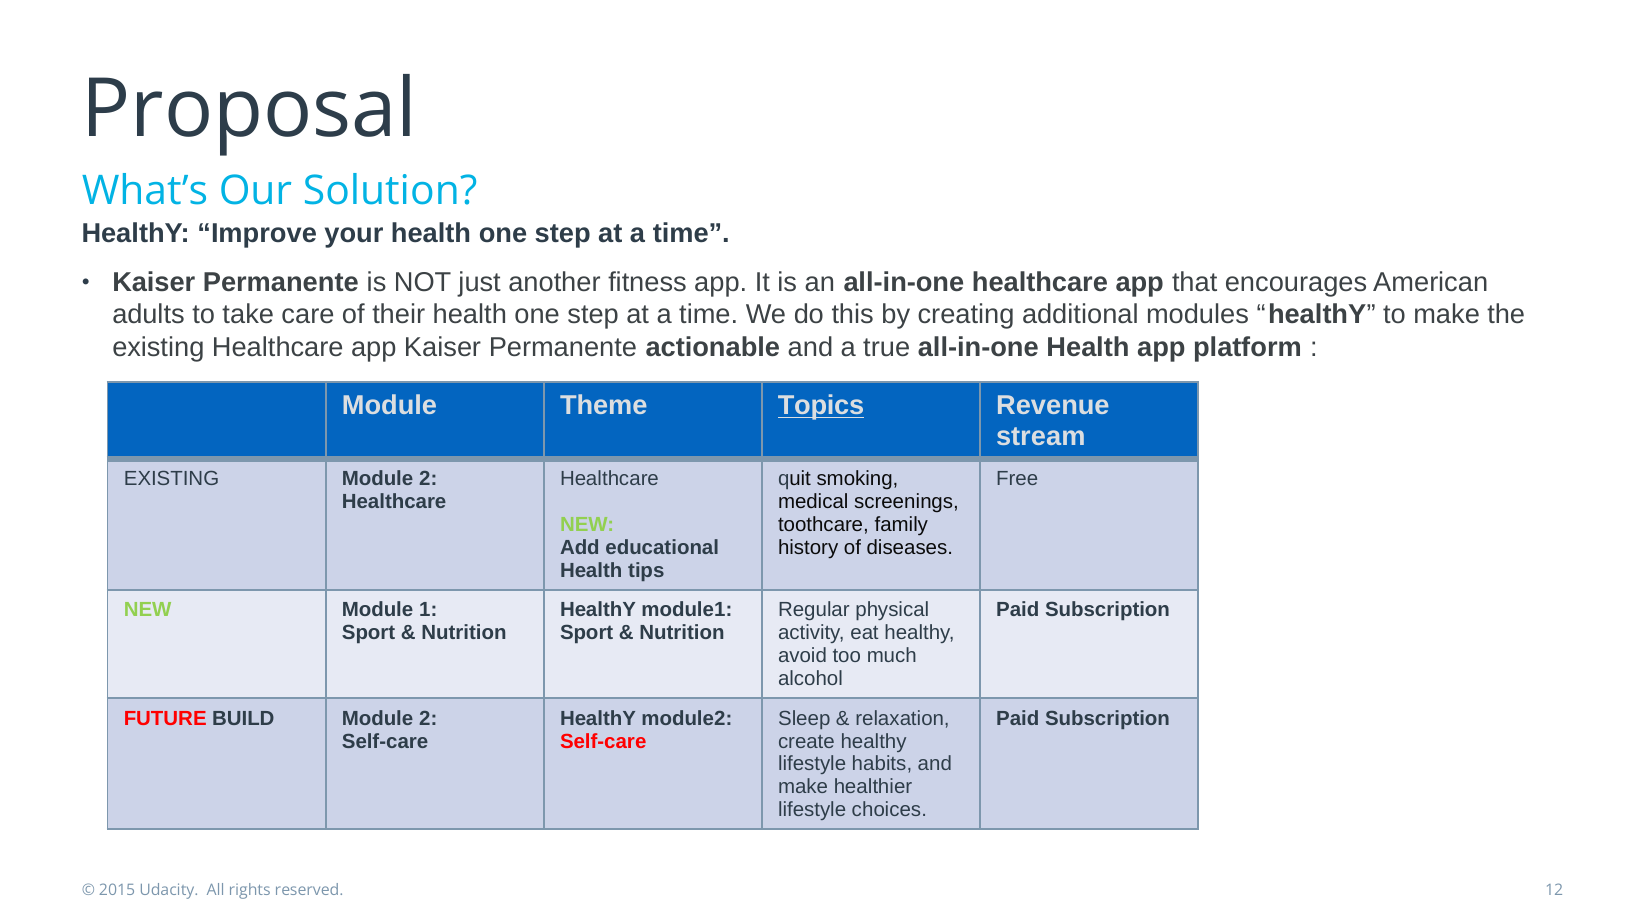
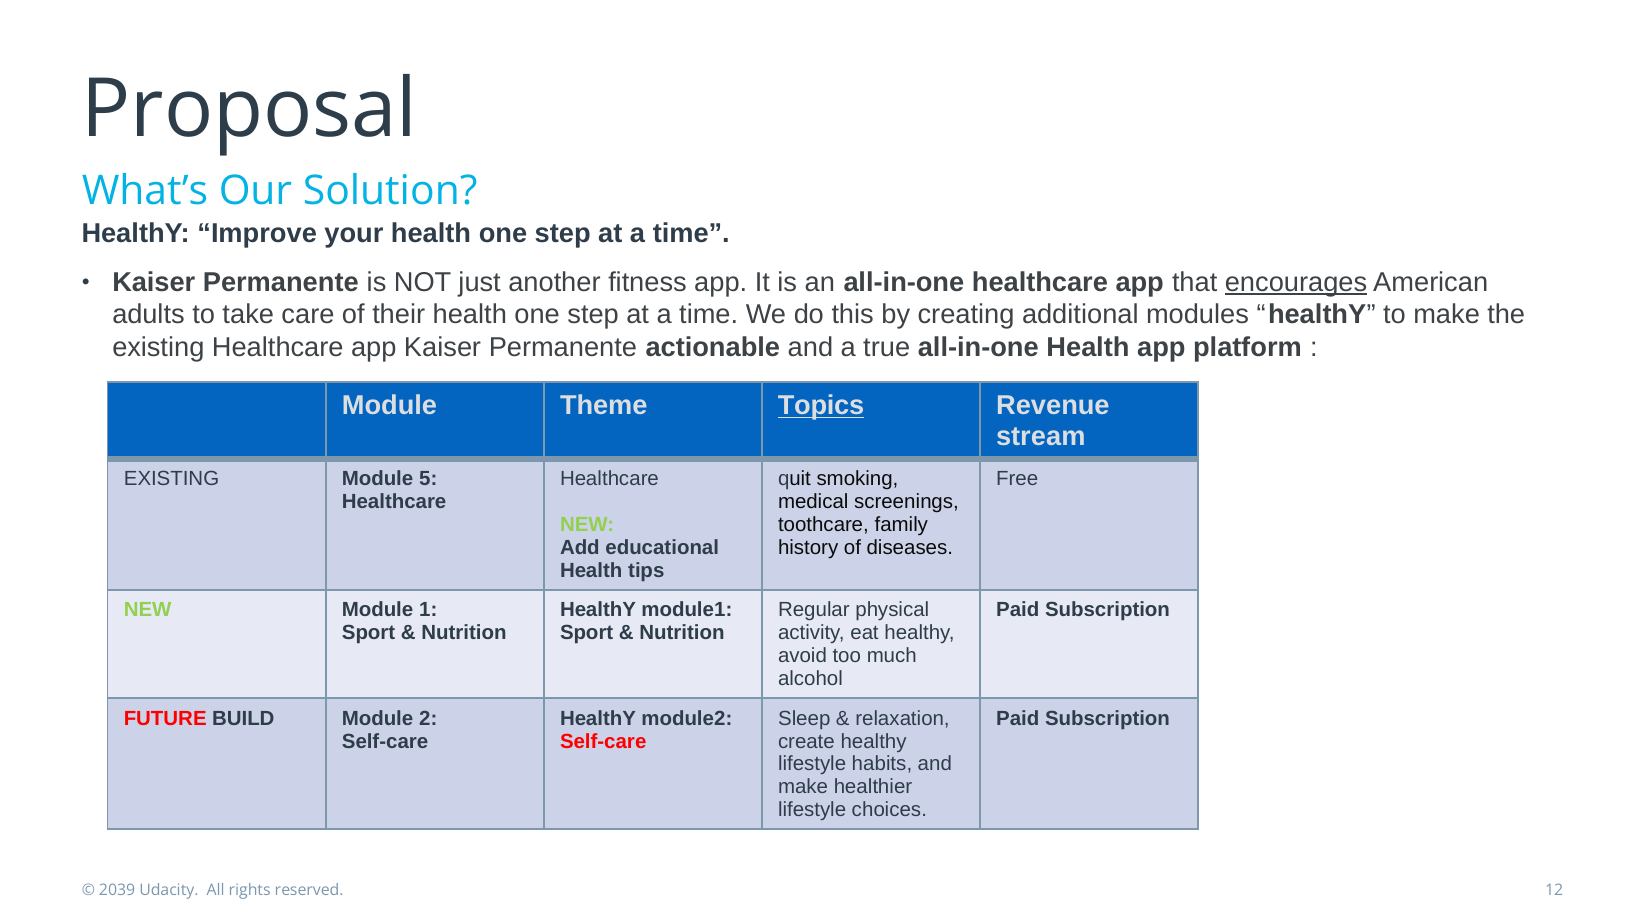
encourages underline: none -> present
EXISTING Module 2: 2 -> 5
2015: 2015 -> 2039
